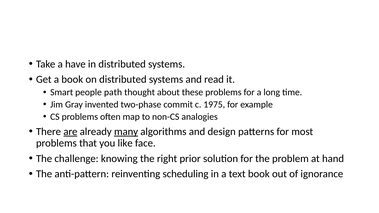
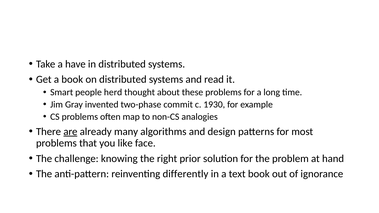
path: path -> herd
1975: 1975 -> 1930
many underline: present -> none
scheduling: scheduling -> differently
